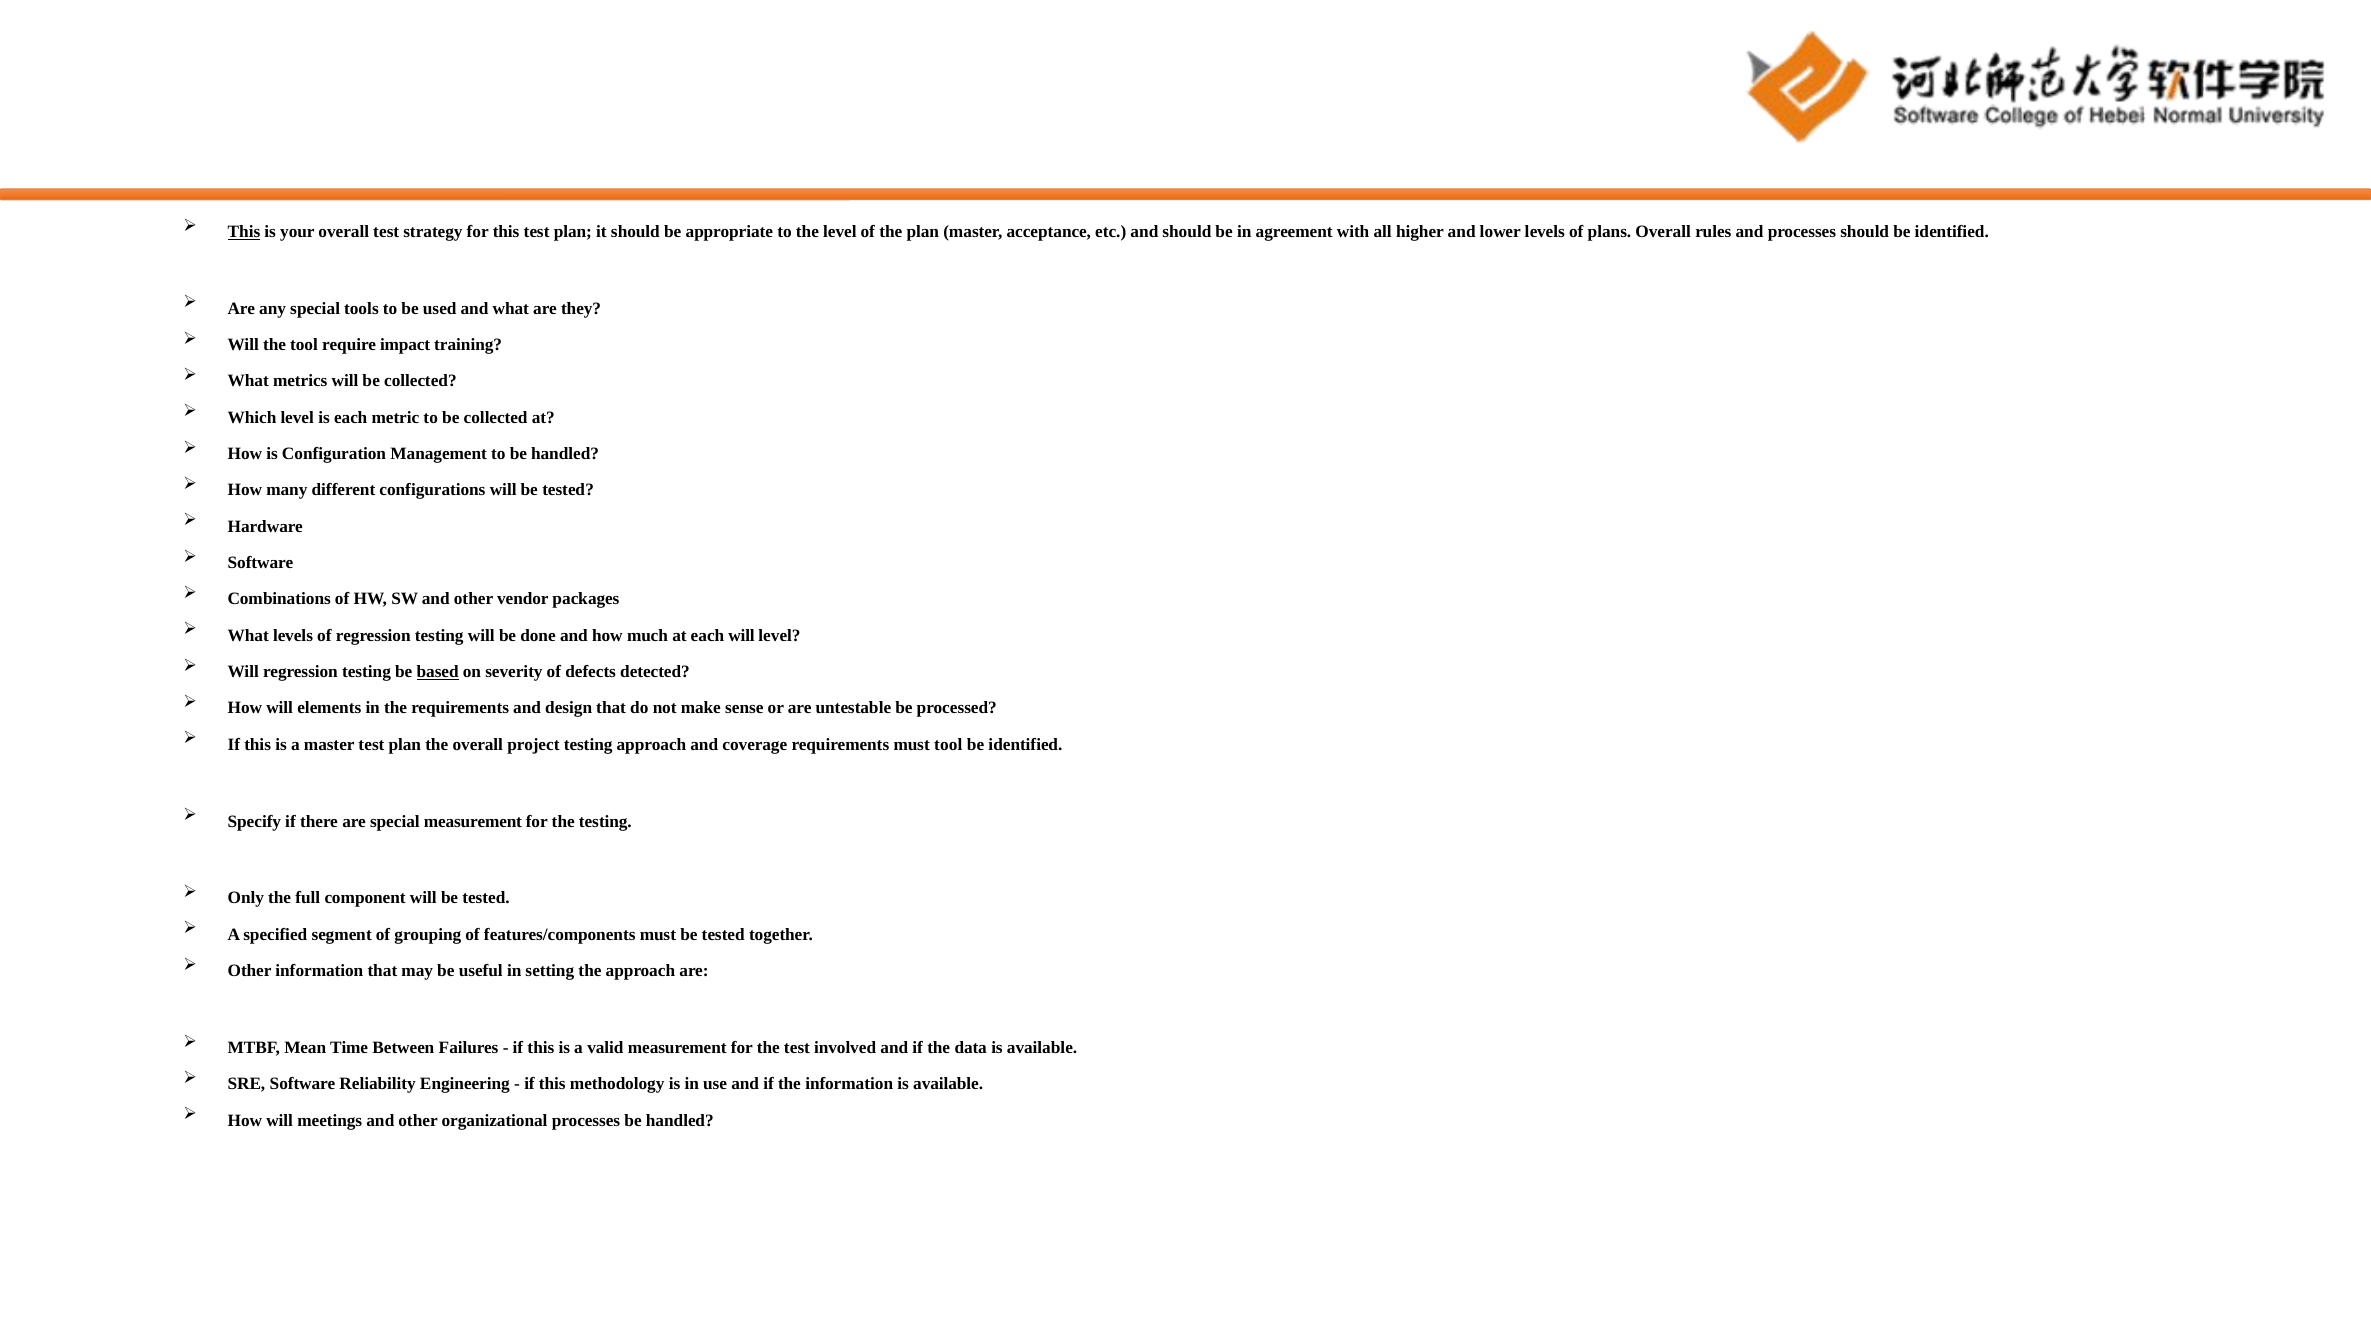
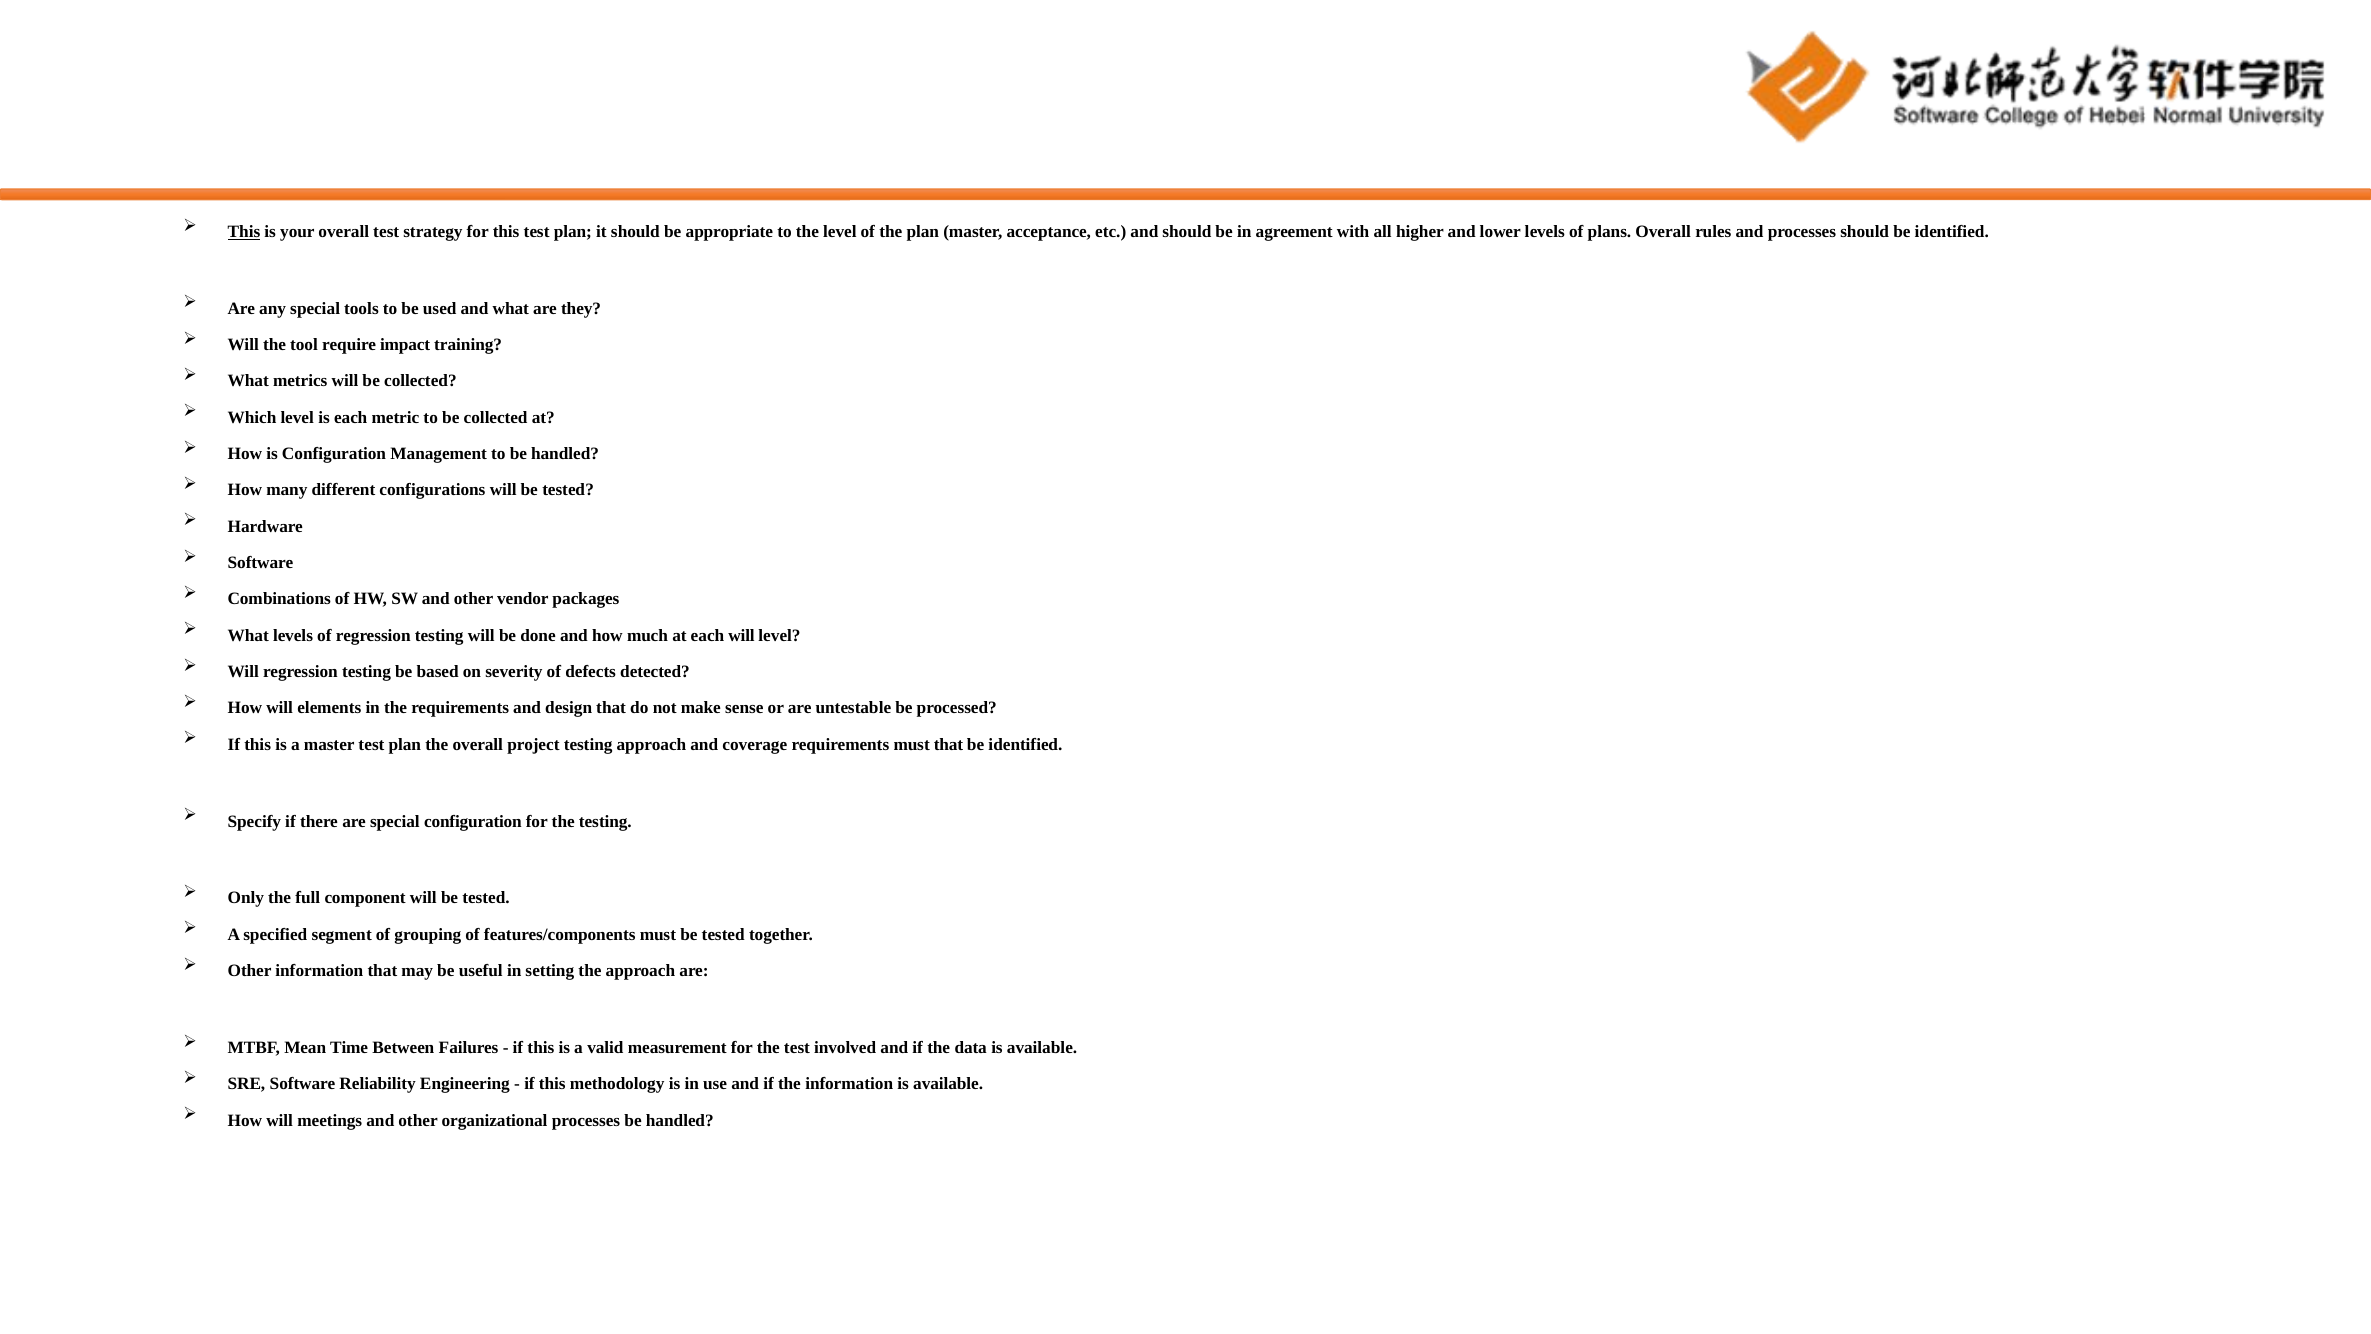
based underline: present -> none
must tool: tool -> that
special measurement: measurement -> configuration
